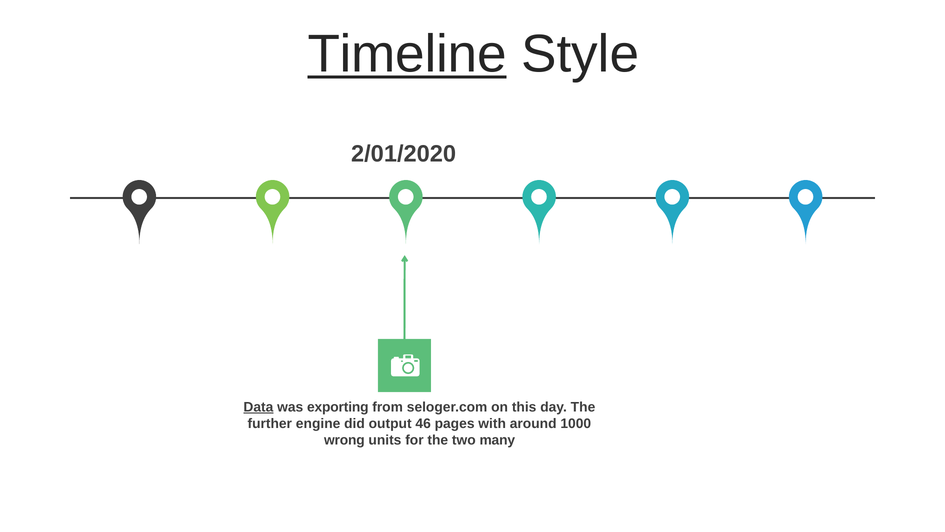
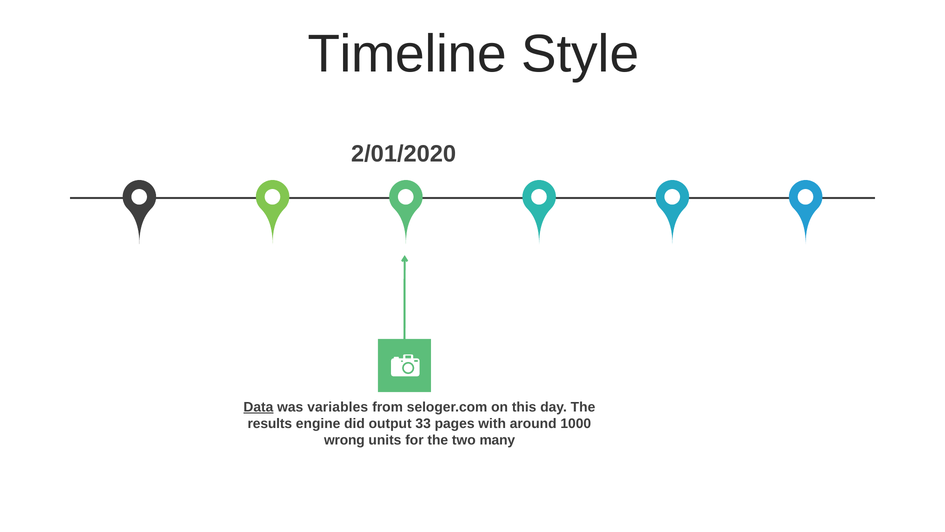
Timeline underline: present -> none
exporting: exporting -> variables
further: further -> results
46: 46 -> 33
